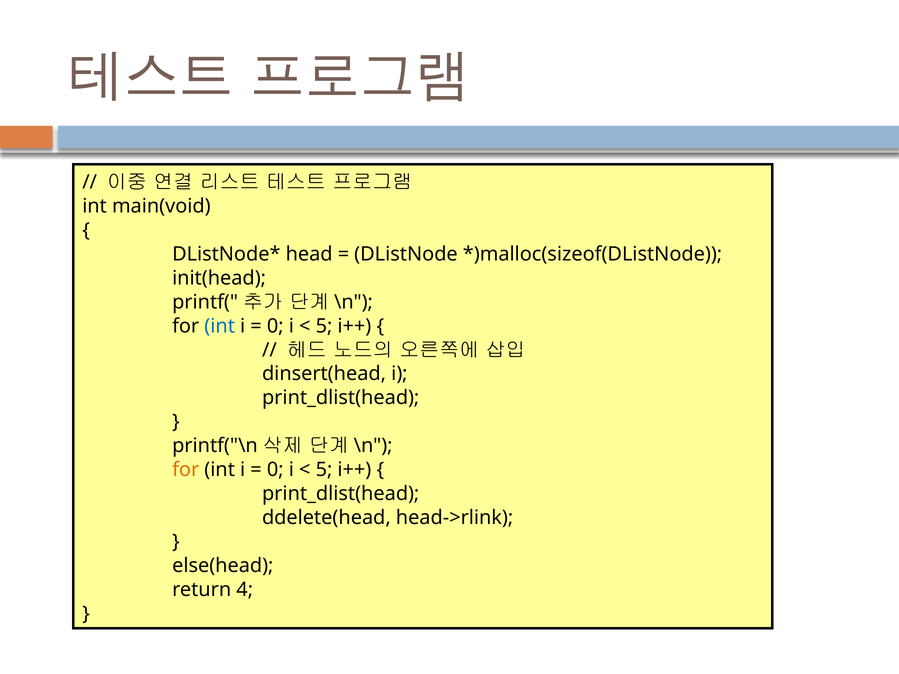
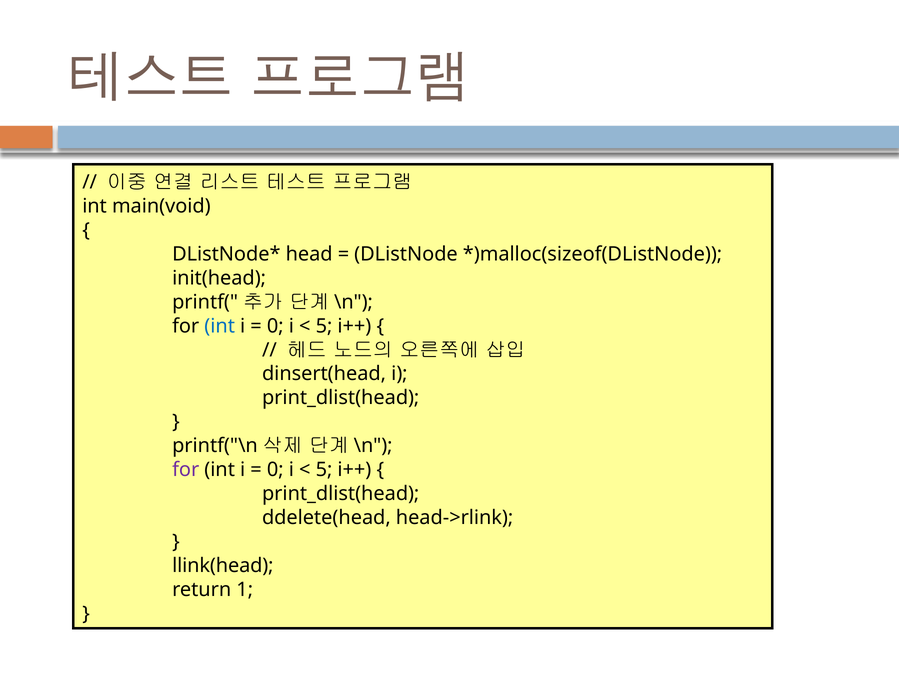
for at (186, 470) colour: orange -> purple
else(head: else(head -> llink(head
4: 4 -> 1
